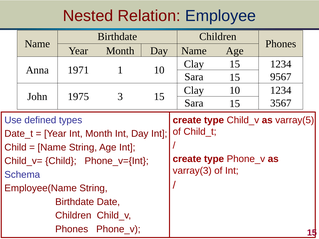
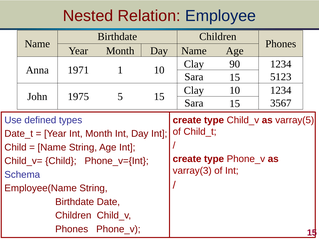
Clay 15: 15 -> 90
9567: 9567 -> 5123
3: 3 -> 5
